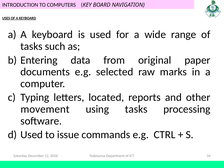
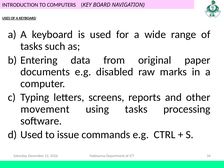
selected: selected -> disabled
located: located -> screens
